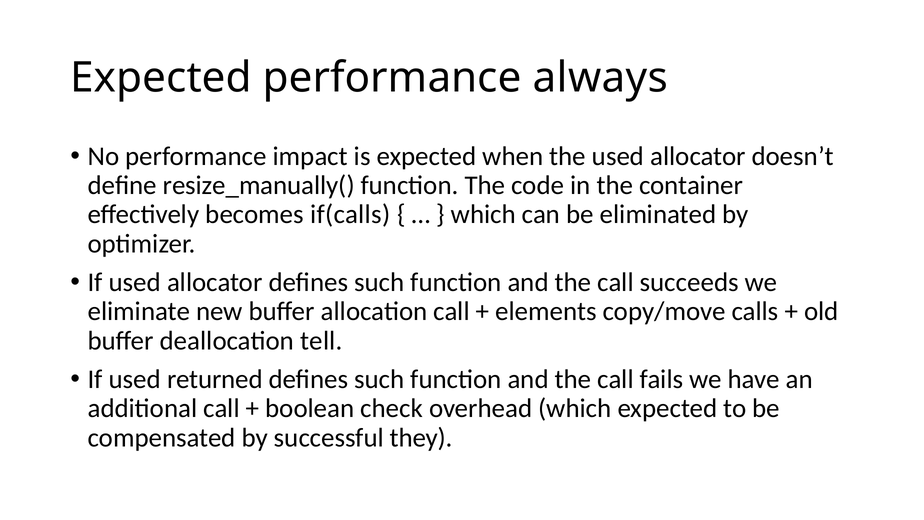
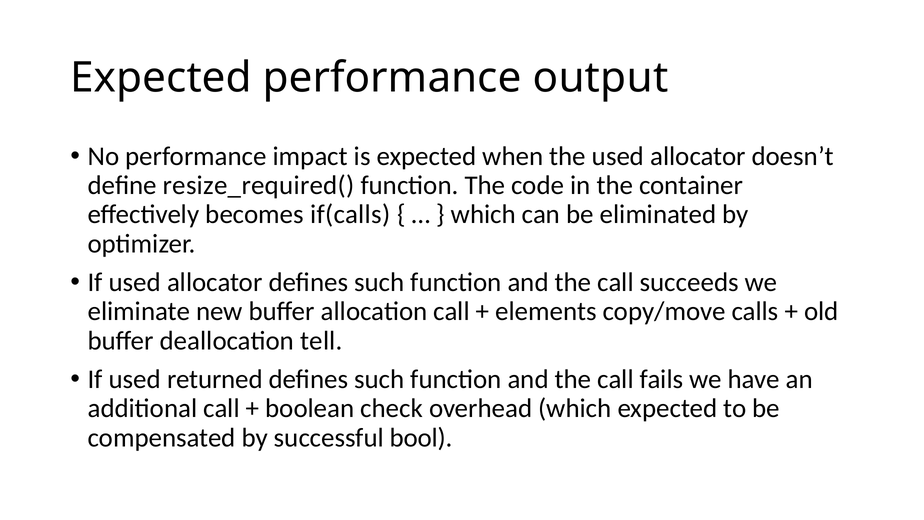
always: always -> output
resize_manually(: resize_manually( -> resize_required(
they: they -> bool
